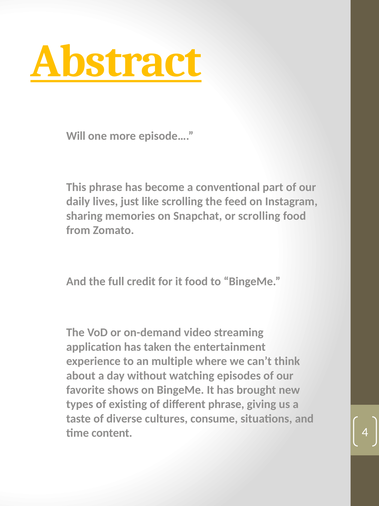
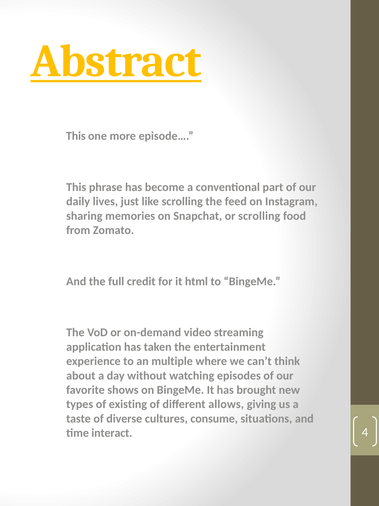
Will at (76, 136): Will -> This
it food: food -> html
different phrase: phrase -> allows
content: content -> interact
